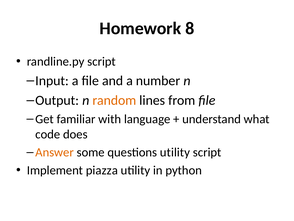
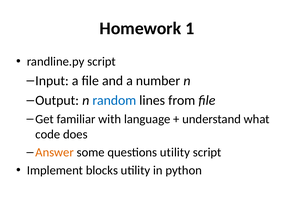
8: 8 -> 1
random colour: orange -> blue
piazza: piazza -> blocks
